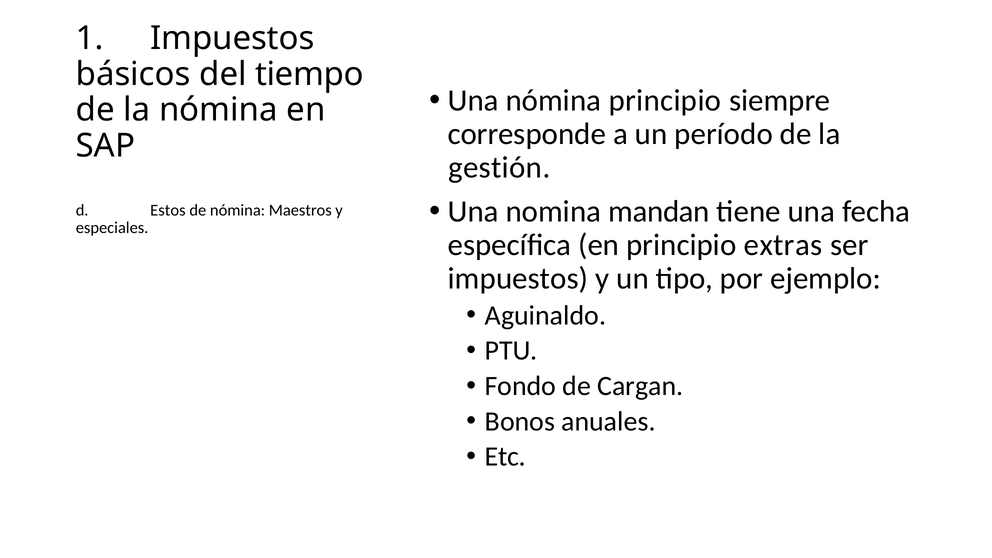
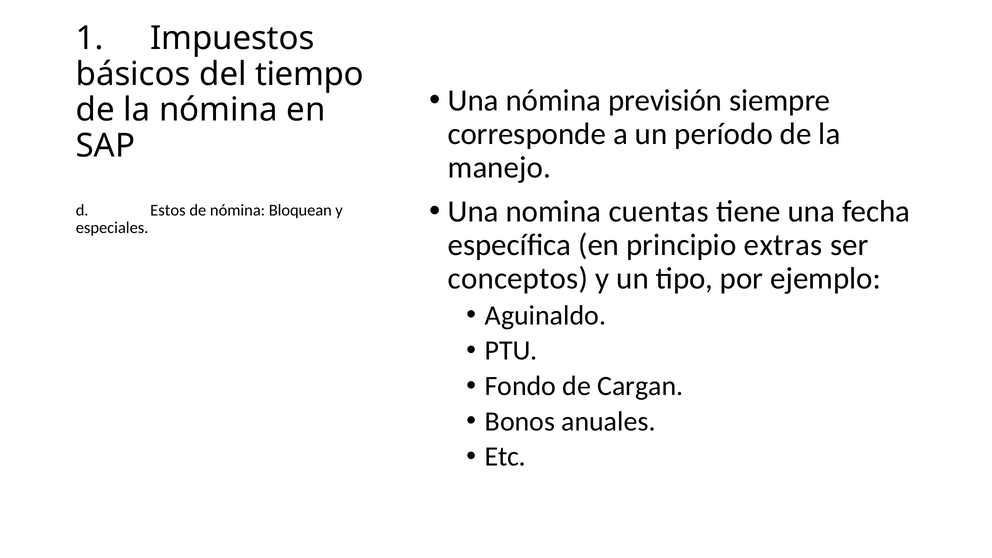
nómina principio: principio -> previsión
gestión: gestión -> manejo
mandan: mandan -> cuentas
Maestros: Maestros -> Bloquean
impuestos at (518, 278): impuestos -> conceptos
